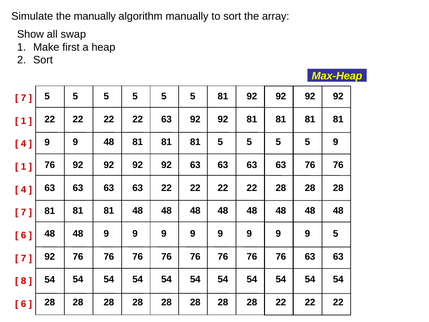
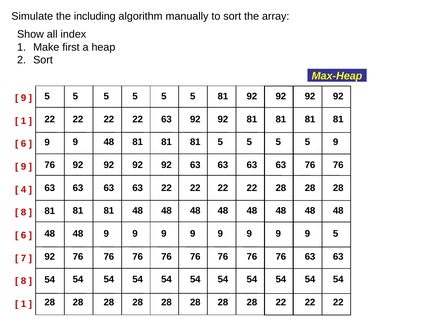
the manually: manually -> including
swap: swap -> index
7 at (24, 98): 7 -> 9
4 at (24, 144): 4 -> 6
1 at (24, 167): 1 -> 9
7 at (24, 212): 7 -> 8
6 at (24, 304): 6 -> 1
